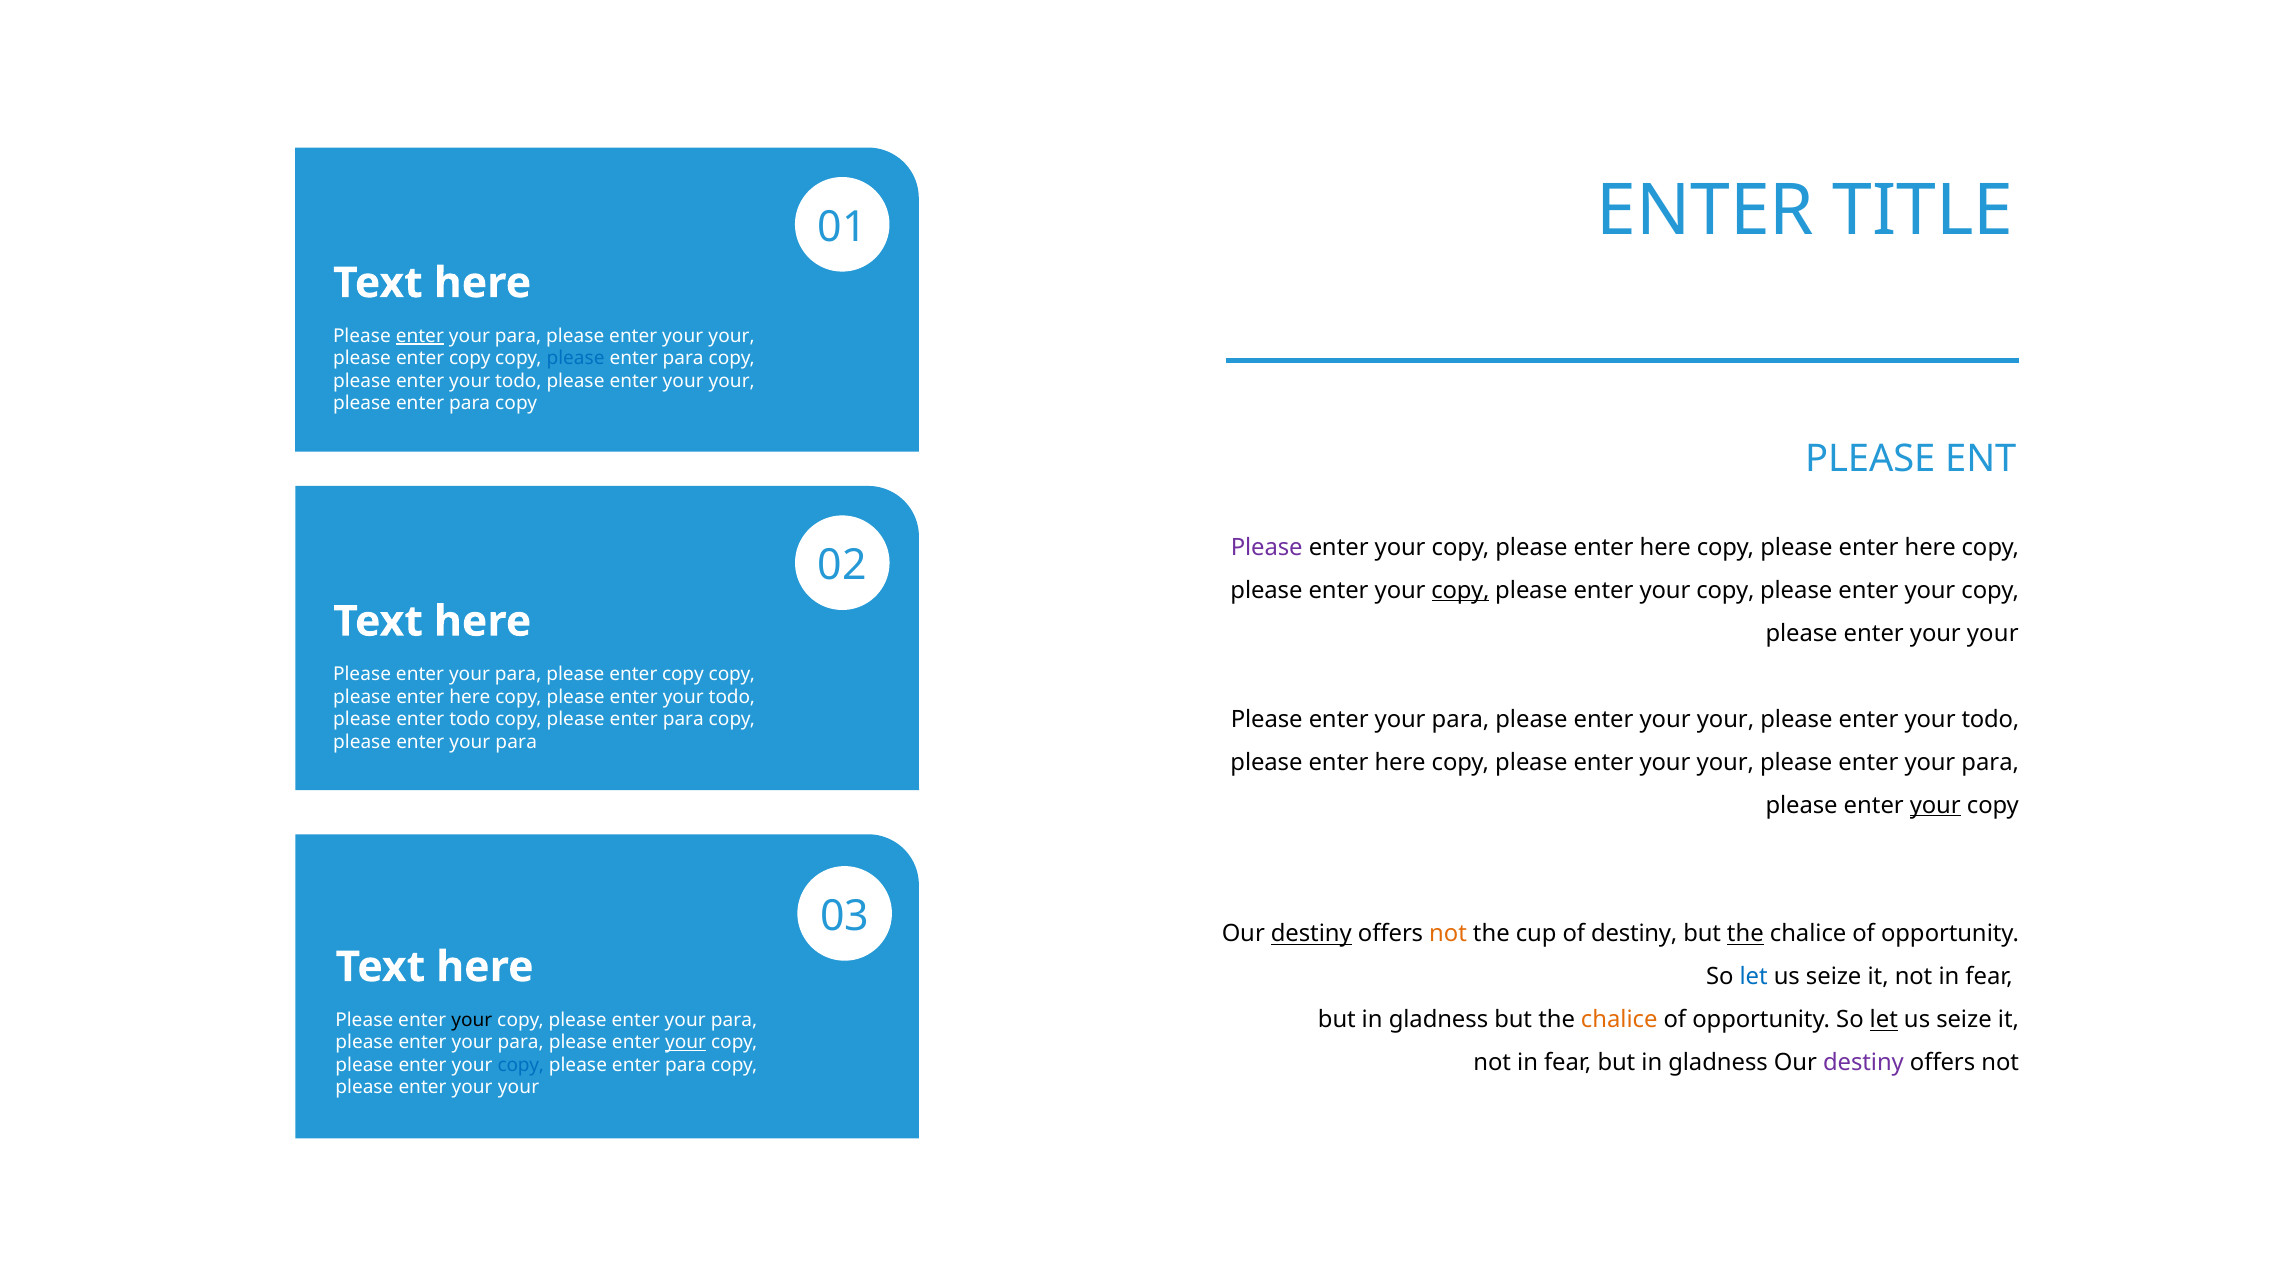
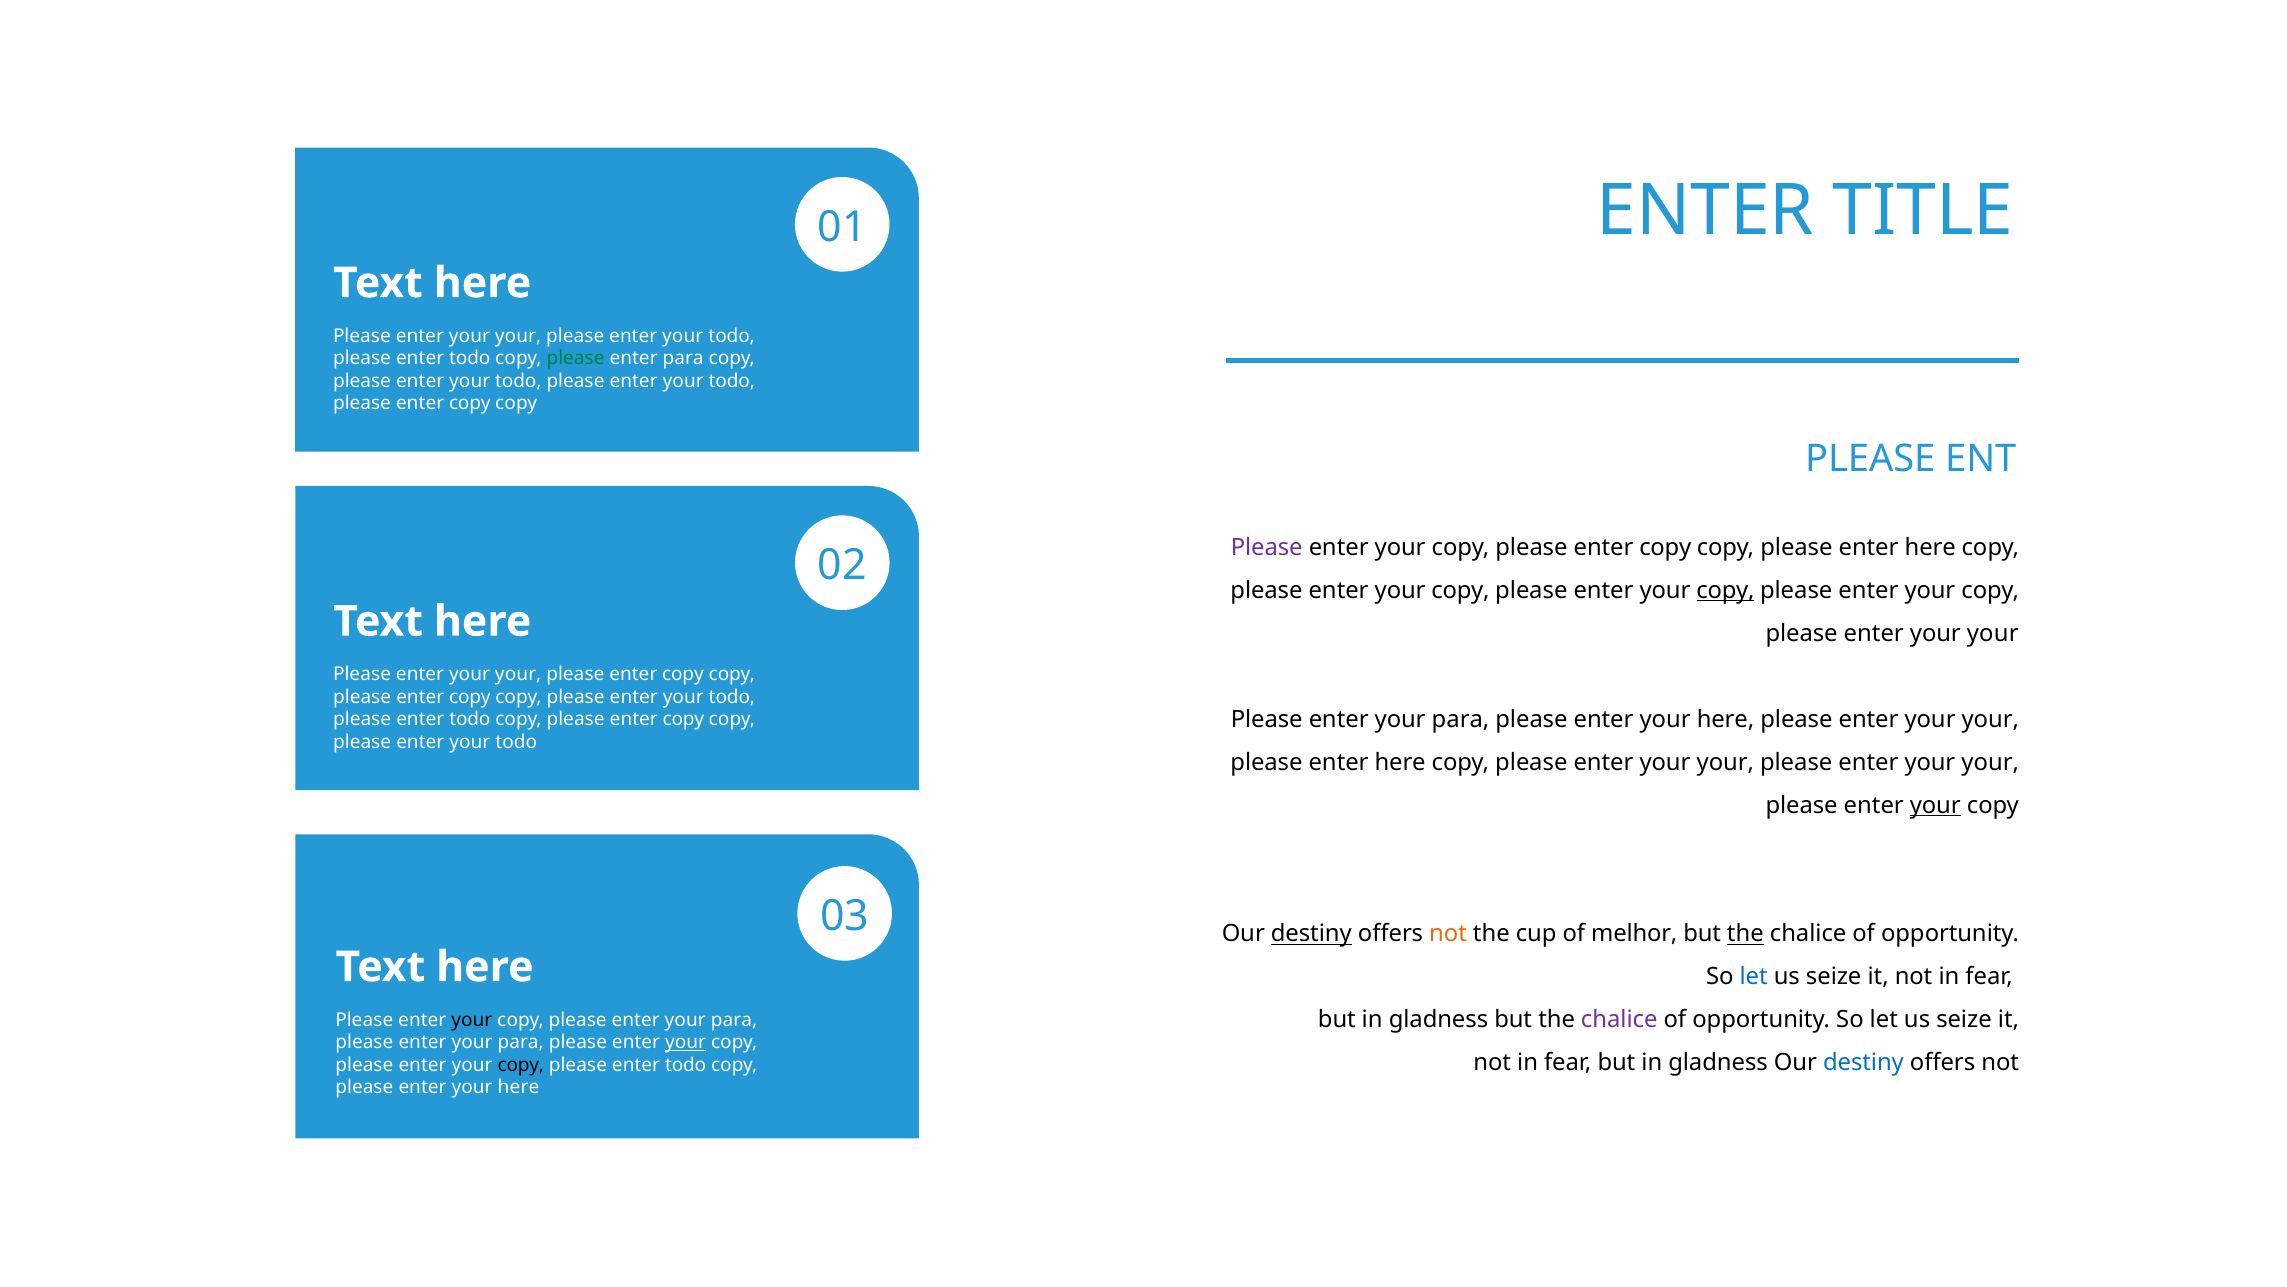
enter at (420, 336) underline: present -> none
para at (518, 336): para -> your
your at (732, 336): your -> todo
copy at (470, 358): copy -> todo
please at (576, 358) colour: blue -> green
your at (732, 381): your -> todo
para at (470, 403): para -> copy
here at (1665, 547): here -> copy
copy at (1460, 590) underline: present -> none
copy at (1725, 590) underline: none -> present
para at (518, 674): para -> your
here at (470, 696): here -> copy
your at (1725, 719): your -> here
todo at (1990, 719): todo -> your
para at (683, 719): para -> copy
para at (516, 742): para -> todo
para at (1990, 762): para -> your
of destiny: destiny -> melhor
chalice at (1619, 1020) colour: orange -> purple
let at (1884, 1020) underline: present -> none
destiny at (1863, 1062) colour: purple -> blue
copy at (521, 1064) colour: blue -> black
para at (686, 1064): para -> todo
your at (518, 1087): your -> here
